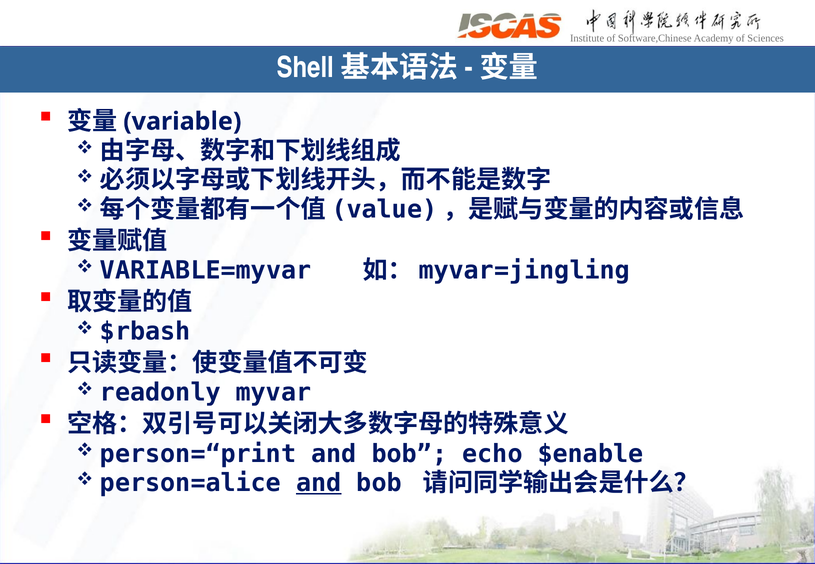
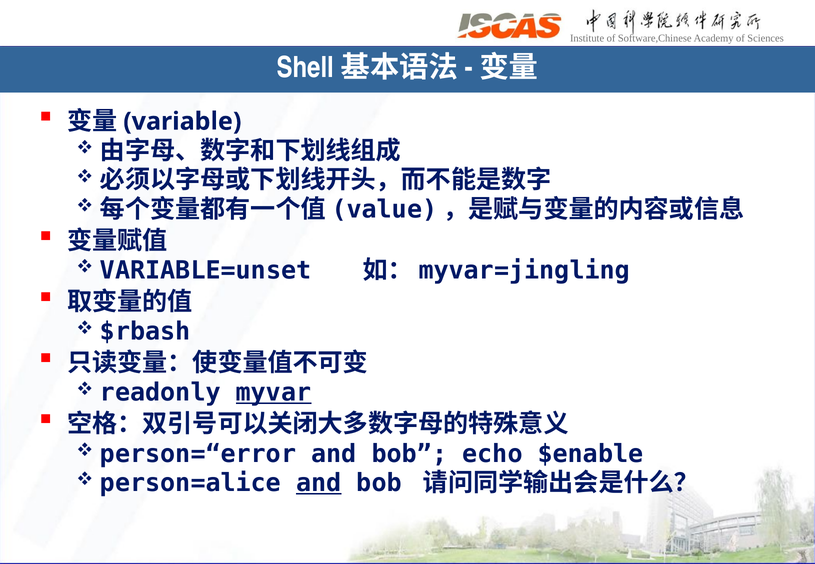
VARIABLE=myvar: VARIABLE=myvar -> VARIABLE=unset
myvar underline: none -> present
person=“print: person=“print -> person=“error
